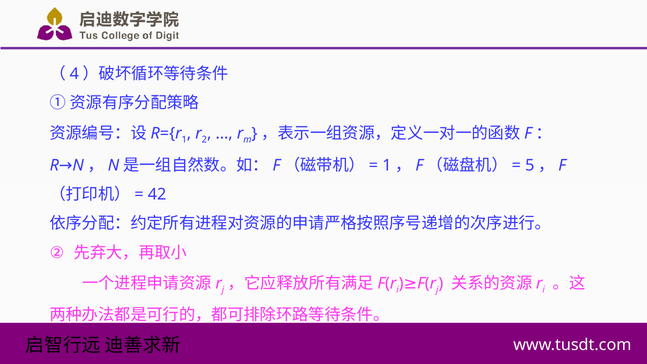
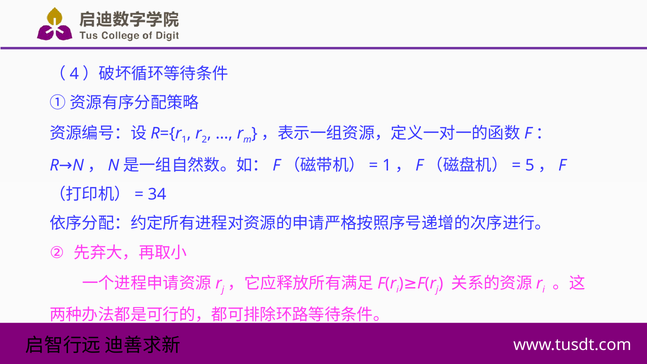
42: 42 -> 34
